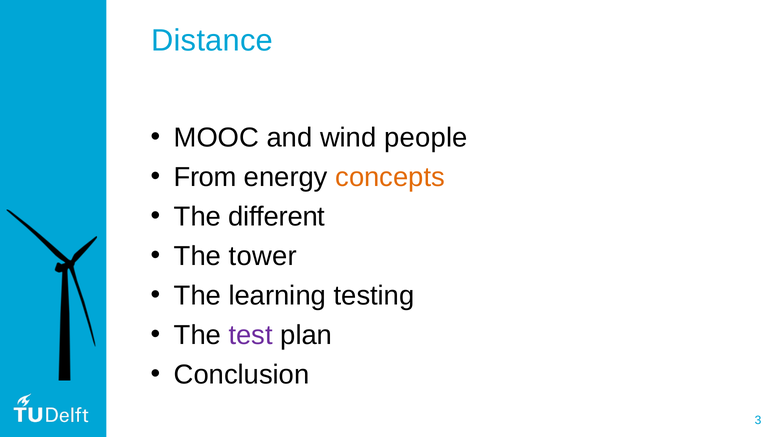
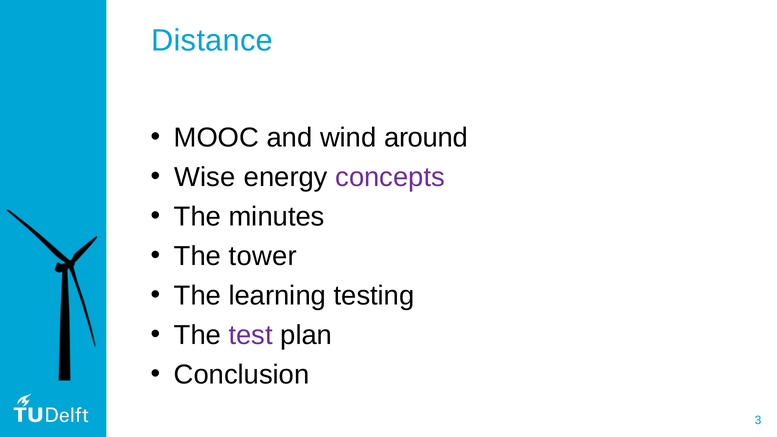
people: people -> around
From: From -> Wise
concepts colour: orange -> purple
different: different -> minutes
